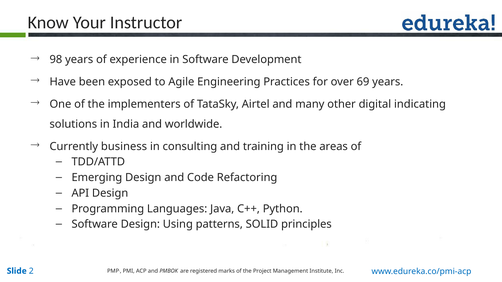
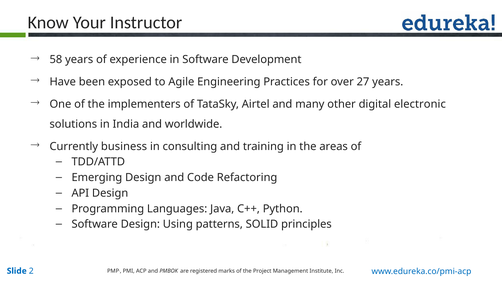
98: 98 -> 58
69: 69 -> 27
indicating: indicating -> electronic
